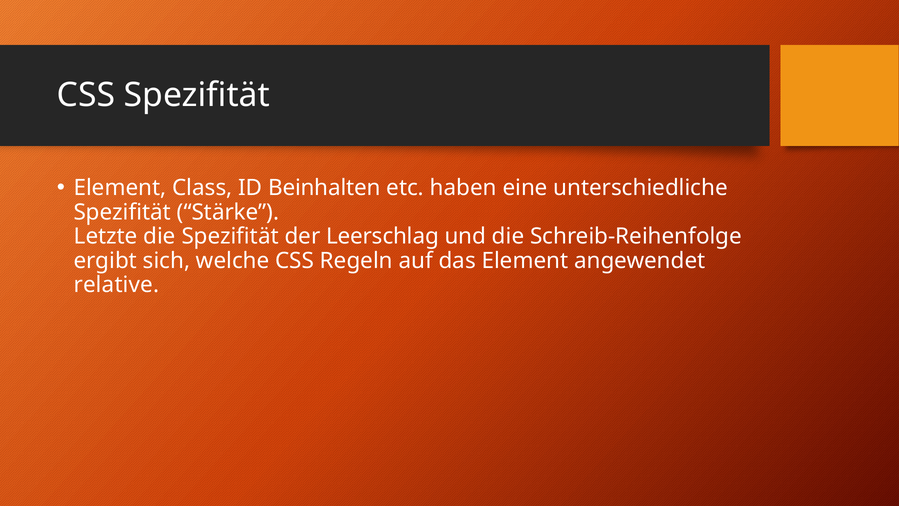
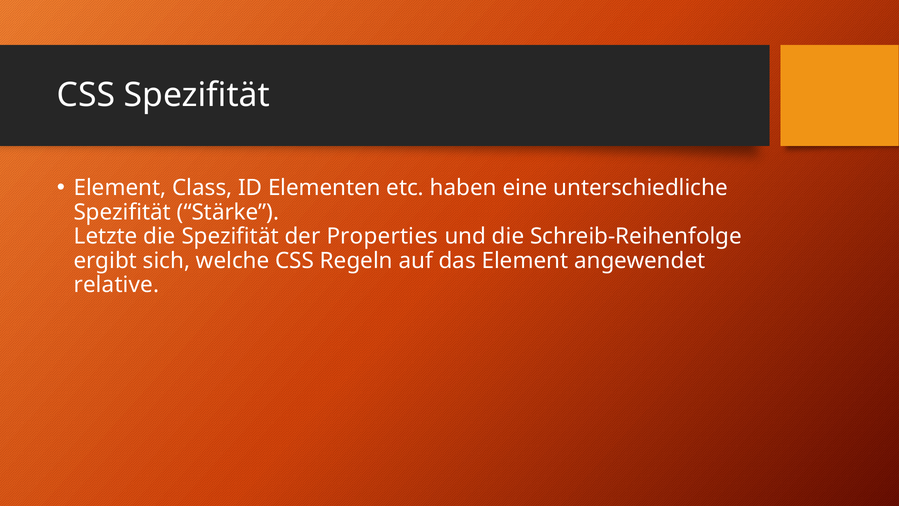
Beinhalten: Beinhalten -> Elementen
Leerschlag: Leerschlag -> Properties
